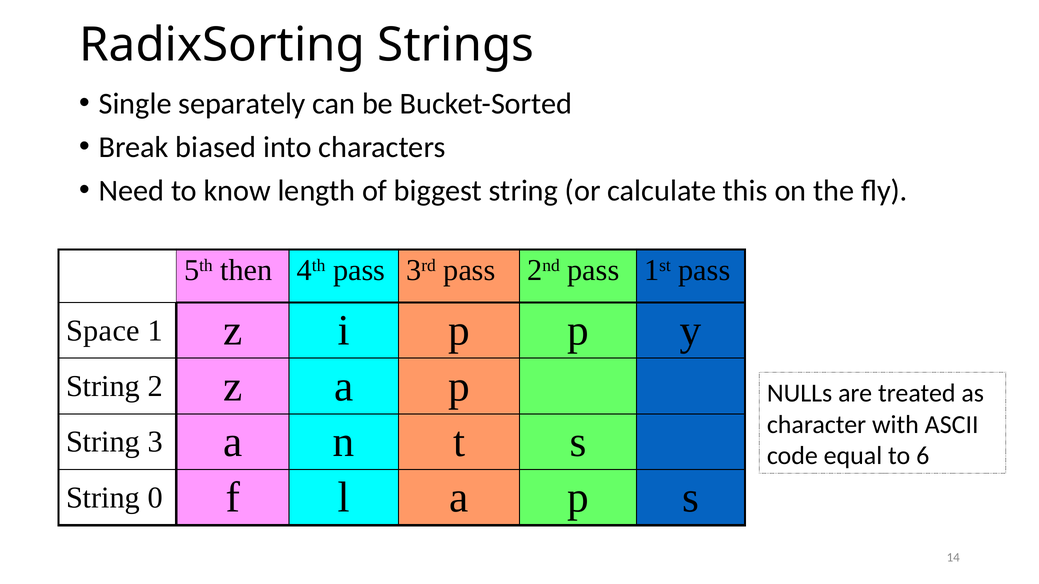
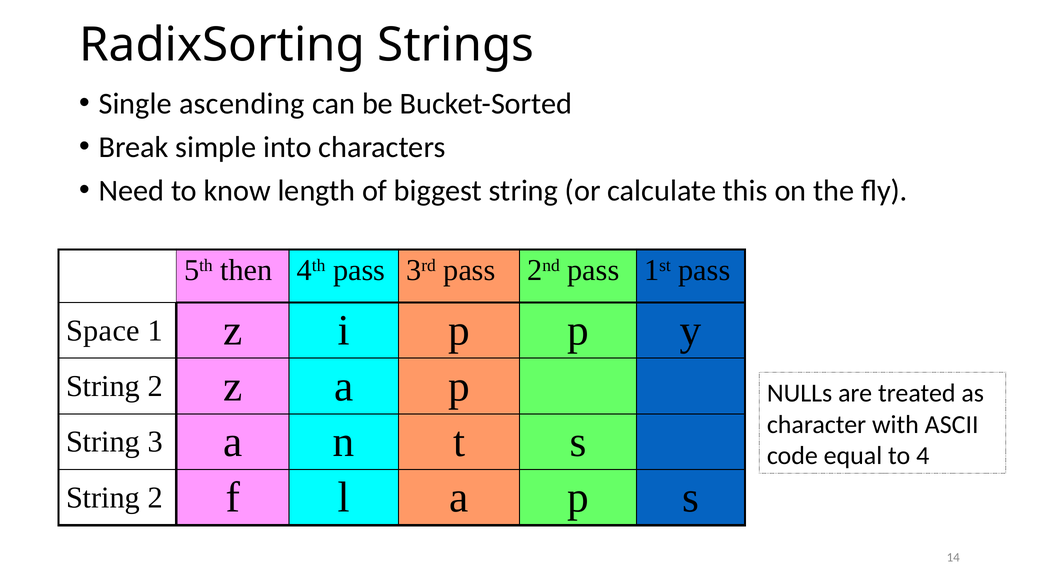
separately: separately -> ascending
biased: biased -> simple
6: 6 -> 4
0 at (155, 498): 0 -> 2
